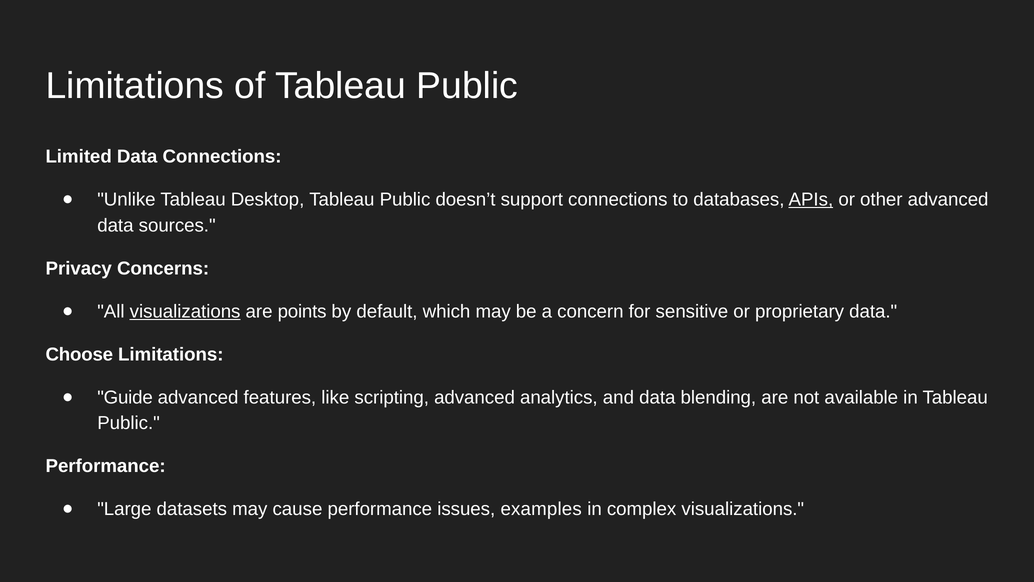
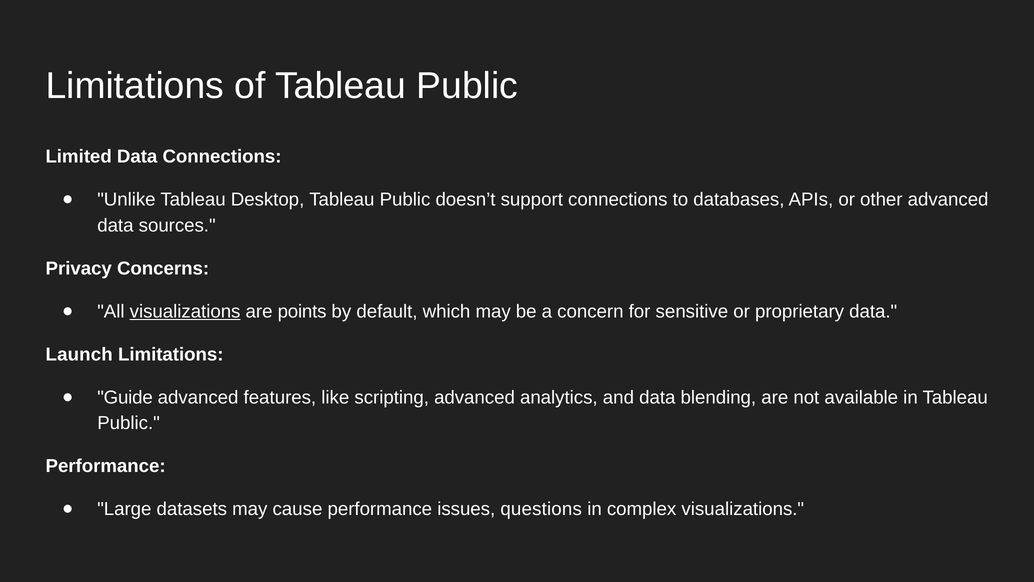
APIs underline: present -> none
Choose: Choose -> Launch
examples: examples -> questions
